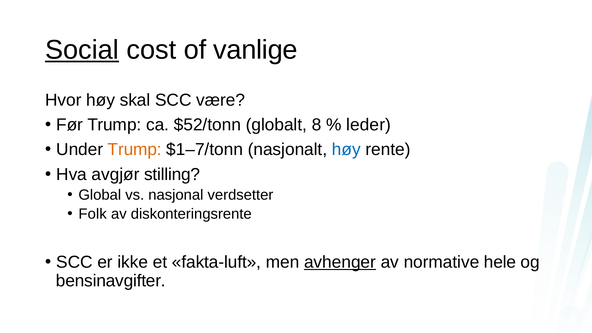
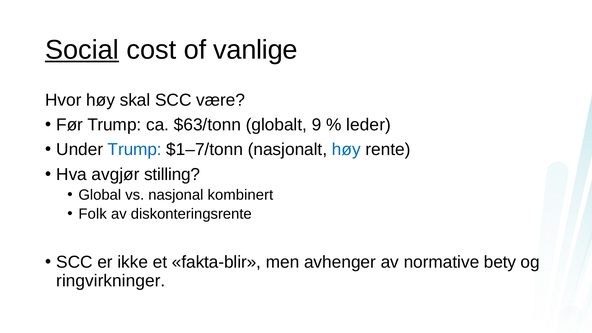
$52/tonn: $52/tonn -> $63/tonn
8: 8 -> 9
Trump at (135, 150) colour: orange -> blue
verdsetter: verdsetter -> kombinert
fakta-luft: fakta-luft -> fakta-blir
avhenger underline: present -> none
hele: hele -> bety
bensinavgifter: bensinavgifter -> ringvirkninger
